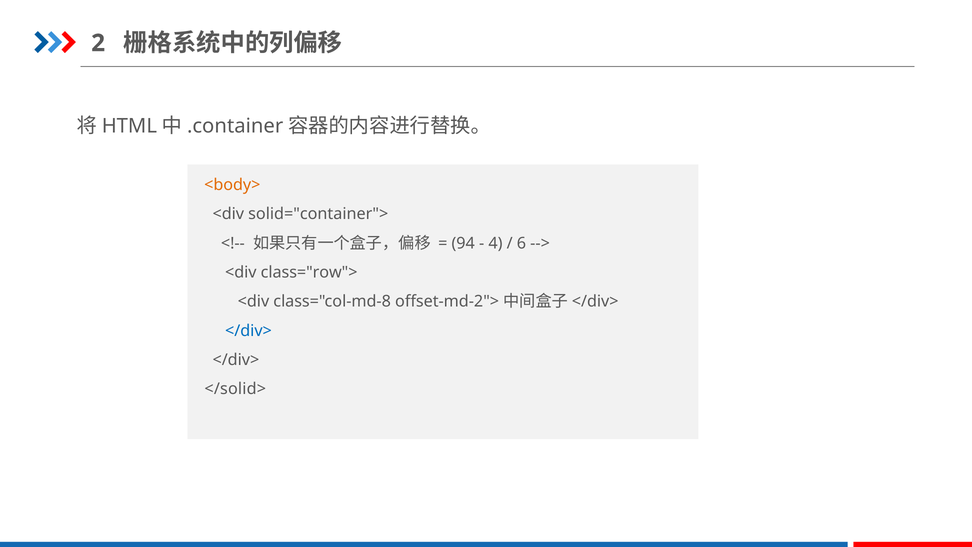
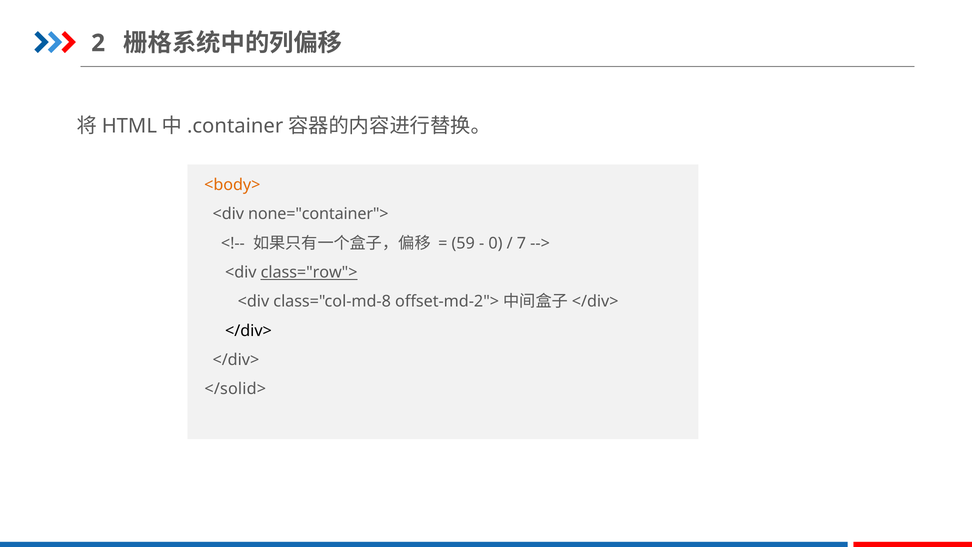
solid="container">: solid="container"> -> none="container">
94: 94 -> 59
4: 4 -> 0
6: 6 -> 7
class="row"> underline: none -> present
</div> at (248, 331) colour: blue -> black
